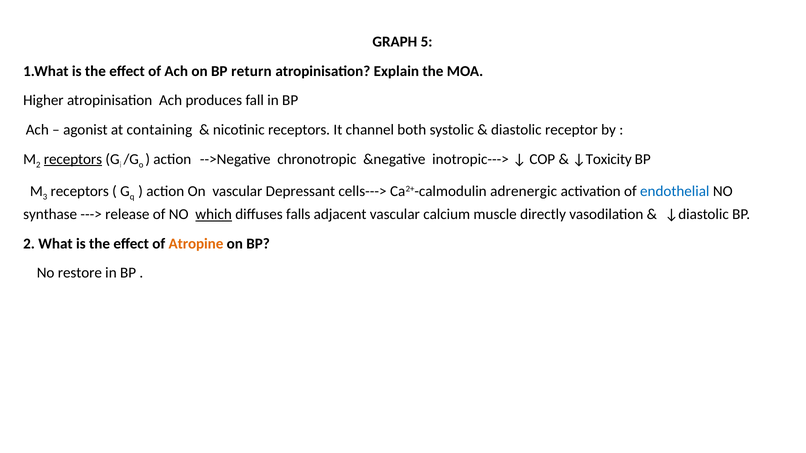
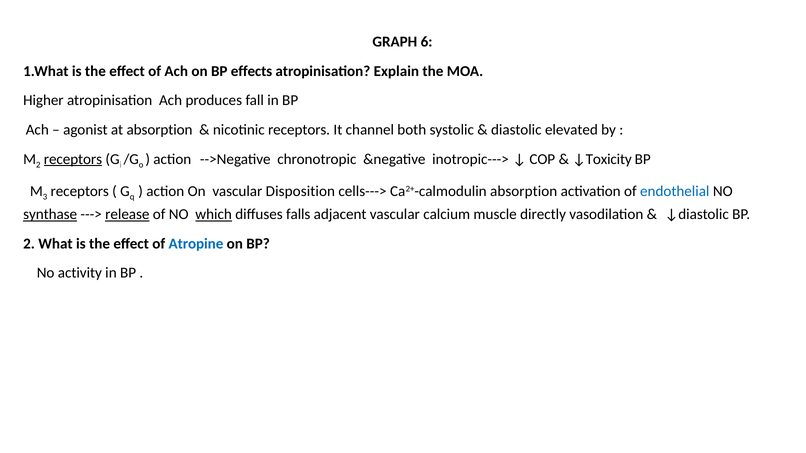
5: 5 -> 6
return: return -> effects
at containing: containing -> absorption
receptor: receptor -> elevated
Depressant: Depressant -> Disposition
Ca2+-calmodulin adrenergic: adrenergic -> absorption
synthase underline: none -> present
release underline: none -> present
Atropine colour: orange -> blue
restore: restore -> activity
